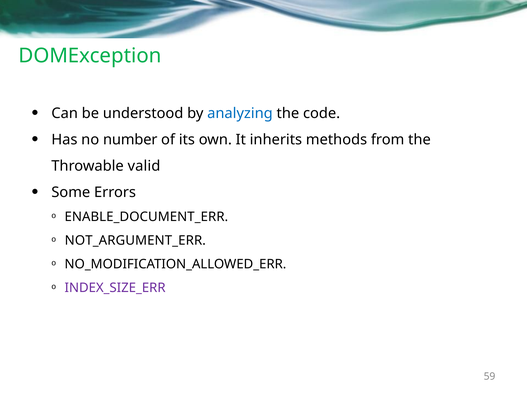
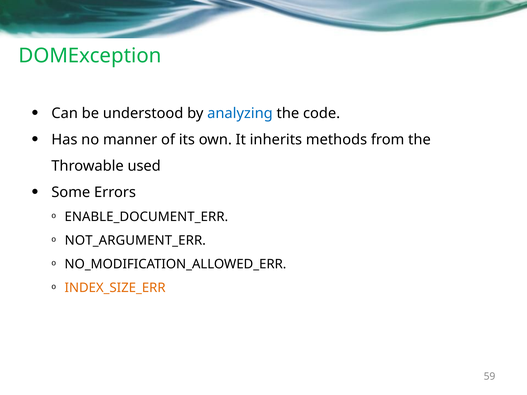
number: number -> manner
valid: valid -> used
INDEX_SIZE_ERR colour: purple -> orange
